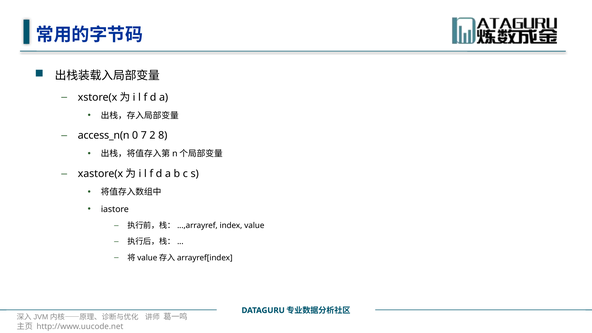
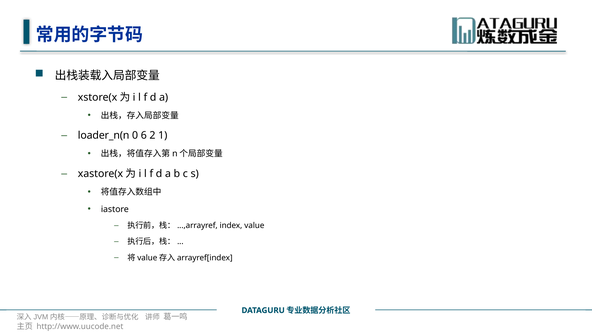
access_n(n: access_n(n -> loader_n(n
7: 7 -> 6
8: 8 -> 1
